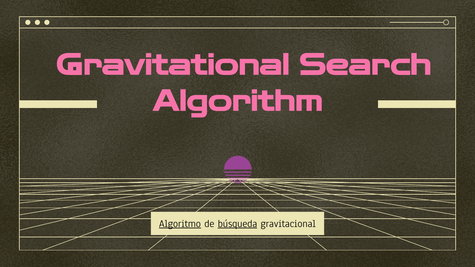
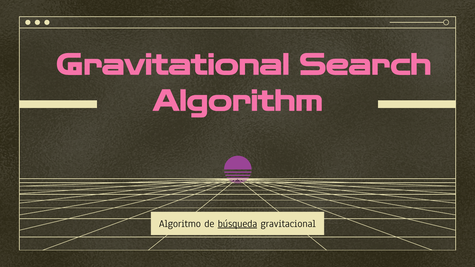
Algoritmo underline: present -> none
